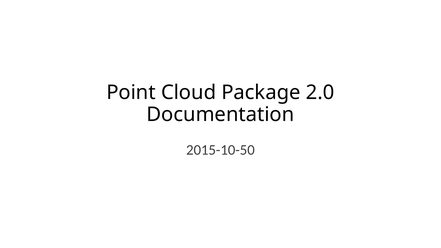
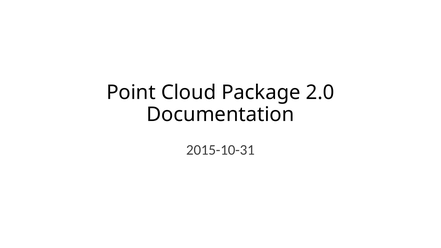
2015-10-50: 2015-10-50 -> 2015-10-31
